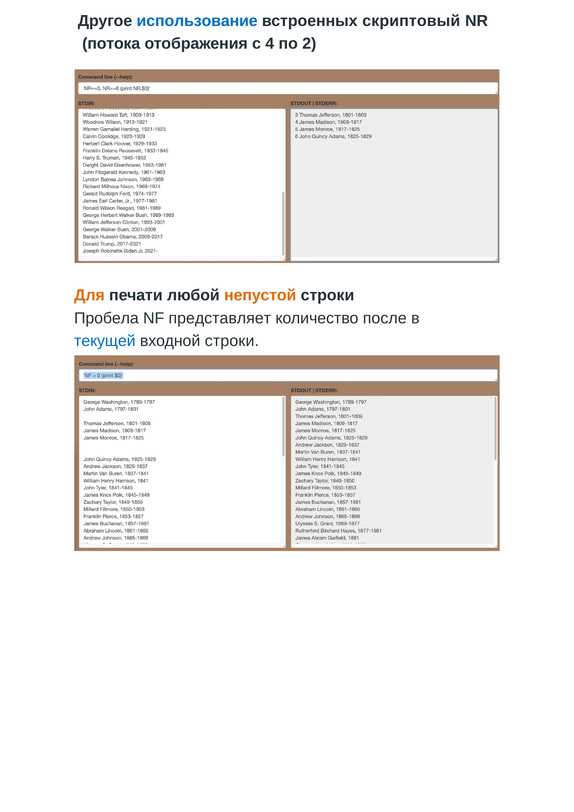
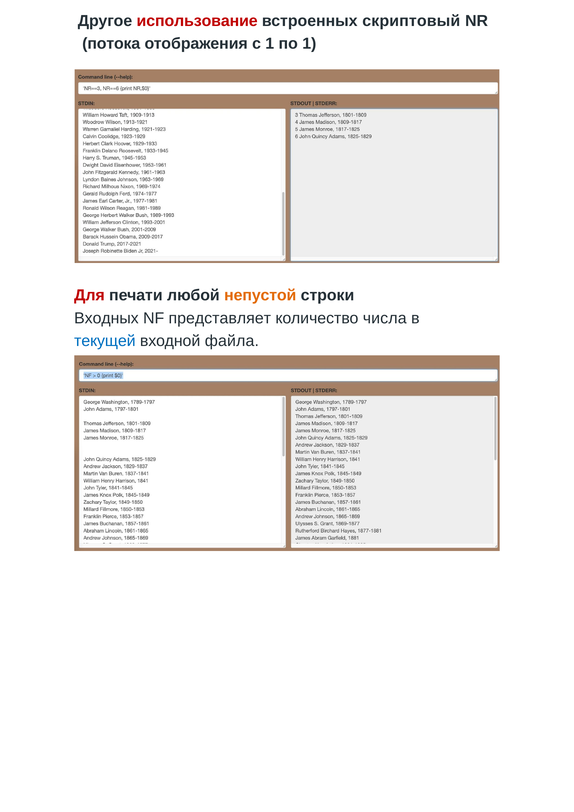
использование colour: blue -> red
с 4: 4 -> 1
по 2: 2 -> 1
Для colour: orange -> red
Пробела: Пробела -> Входных
после: после -> числа
входной строки: строки -> файла
